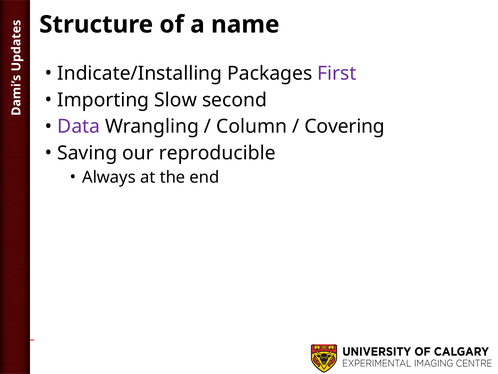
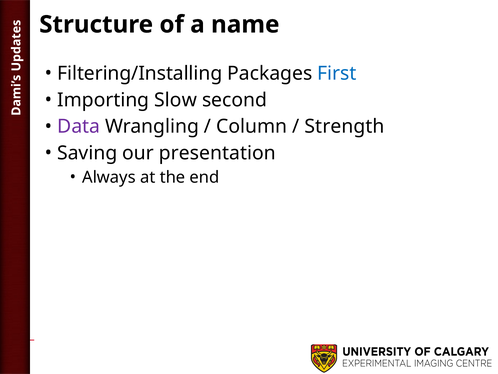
Indicate/Installing: Indicate/Installing -> Filtering/Installing
First colour: purple -> blue
Covering: Covering -> Strength
reproducible: reproducible -> presentation
